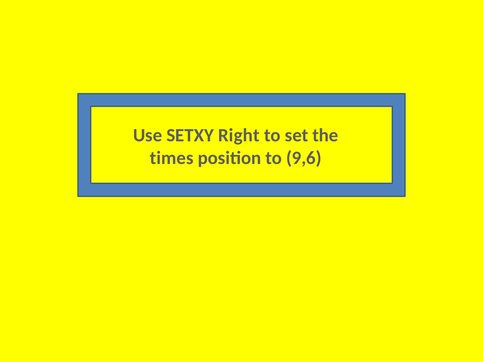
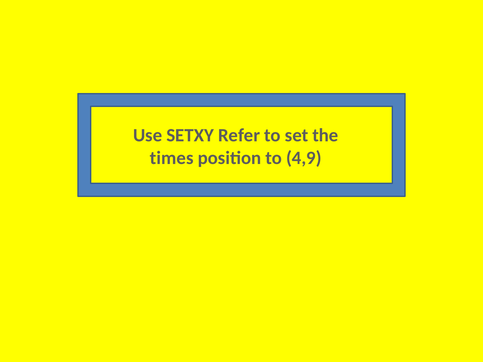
Right: Right -> Refer
9,6: 9,6 -> 4,9
